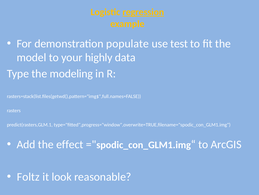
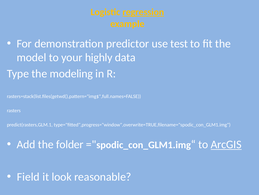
populate: populate -> predictor
effect: effect -> folder
ArcGIS underline: none -> present
Foltz: Foltz -> Field
